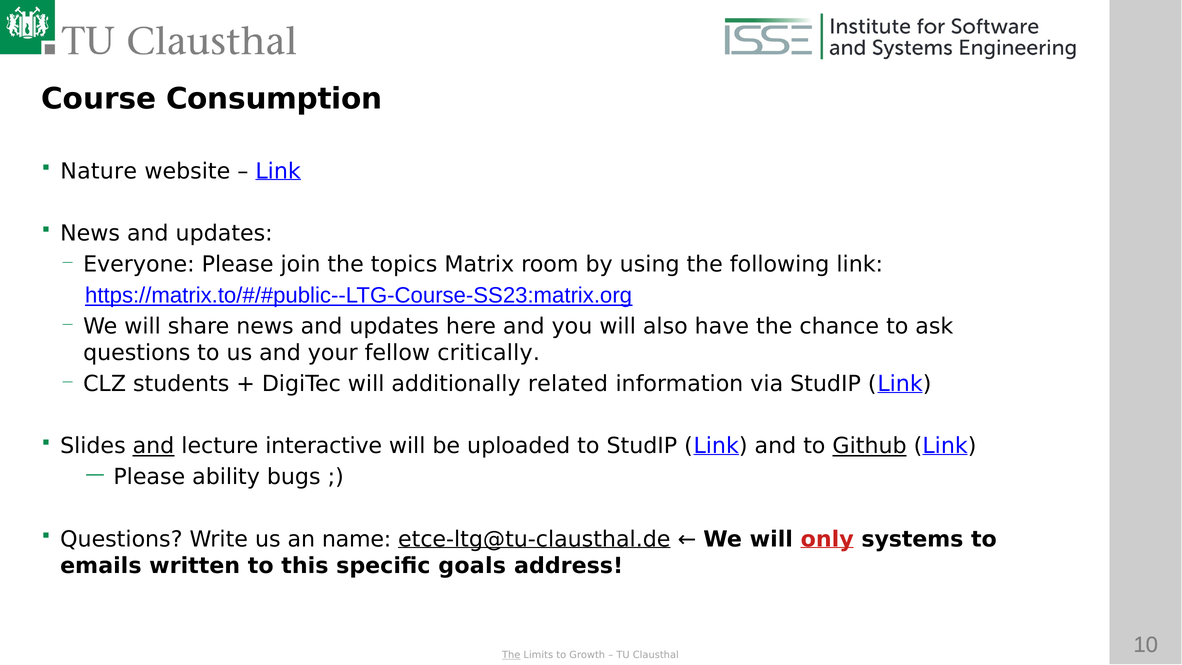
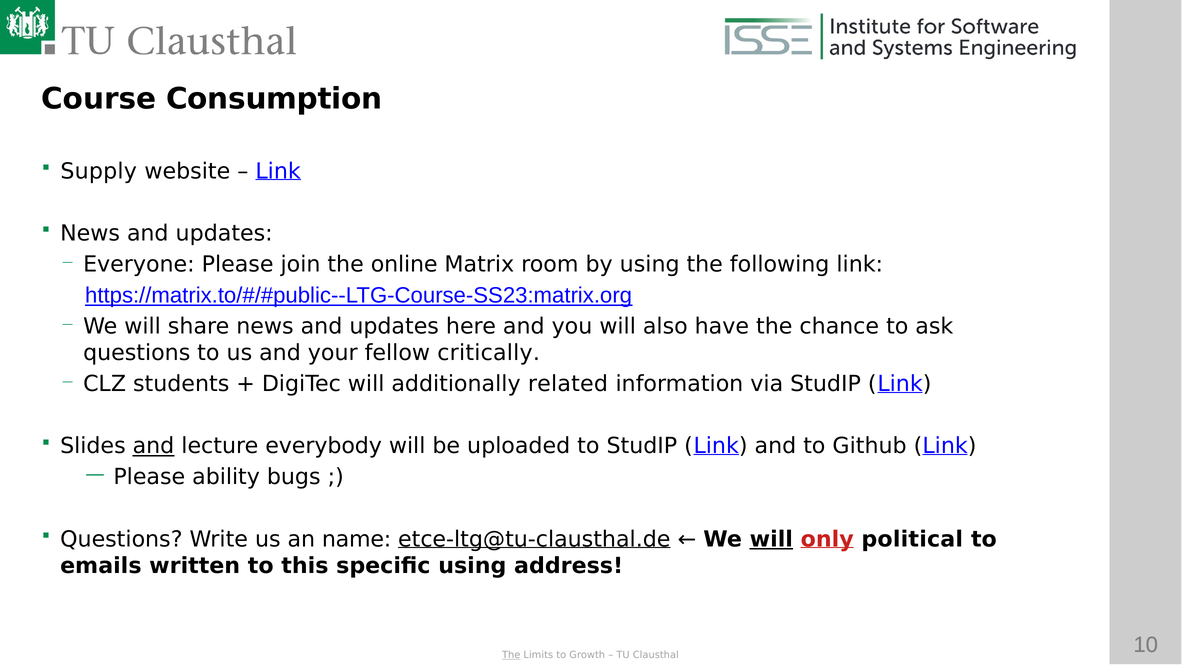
Nature: Nature -> Supply
topics: topics -> online
interactive: interactive -> everybody
Github underline: present -> none
will at (771, 539) underline: none -> present
systems: systems -> political
specific goals: goals -> using
